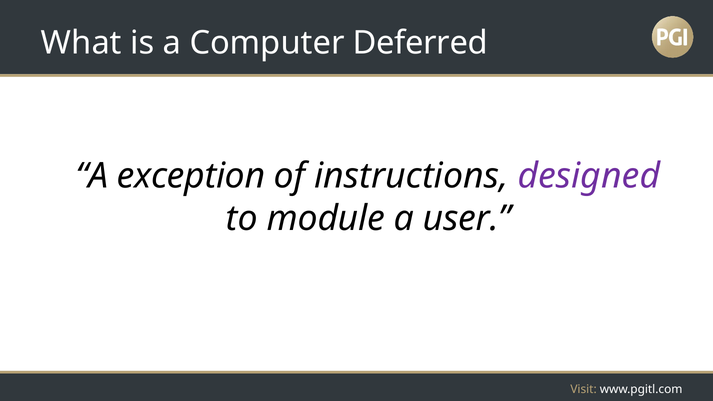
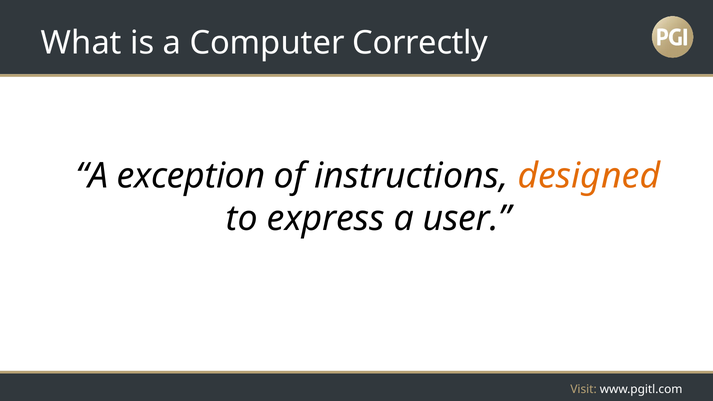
Deferred: Deferred -> Correctly
designed colour: purple -> orange
module: module -> express
